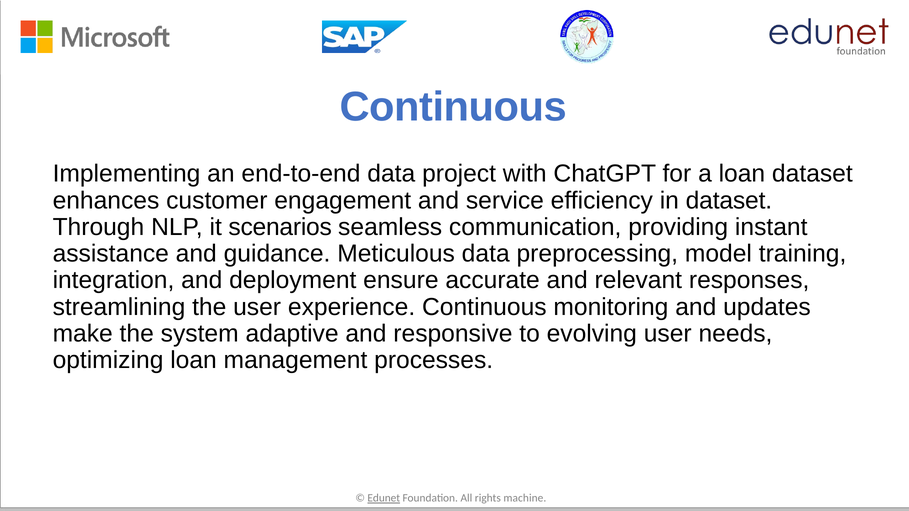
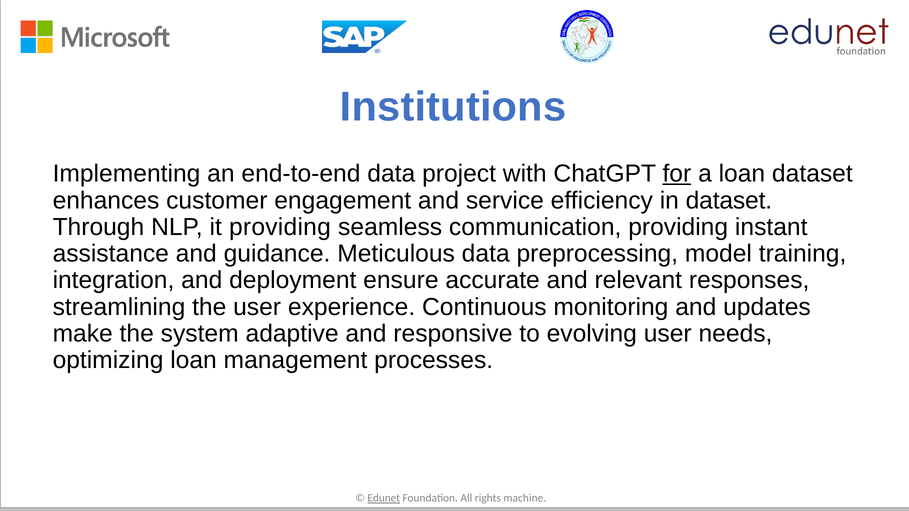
Continuous at (453, 107): Continuous -> Institutions
for underline: none -> present
it scenarios: scenarios -> providing
